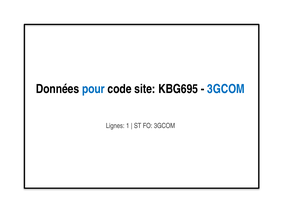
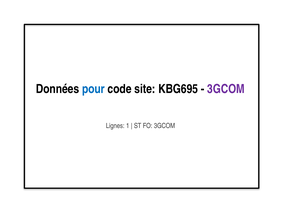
3GCOM at (226, 89) colour: blue -> purple
